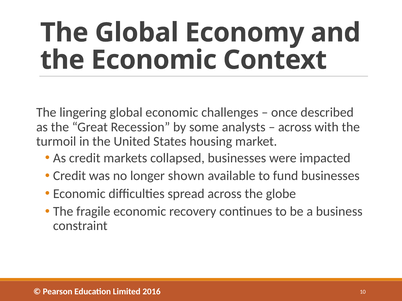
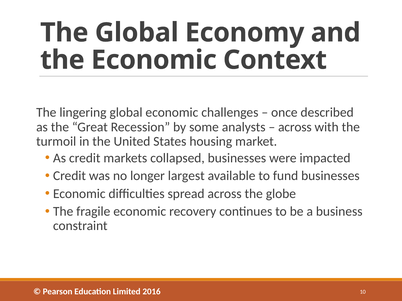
shown: shown -> largest
